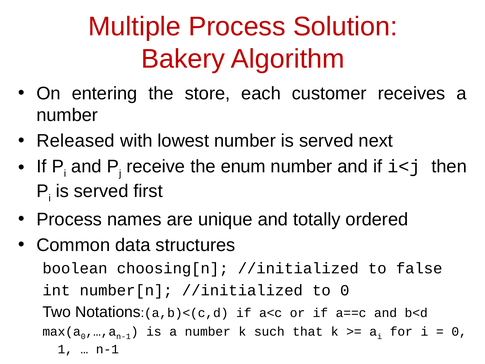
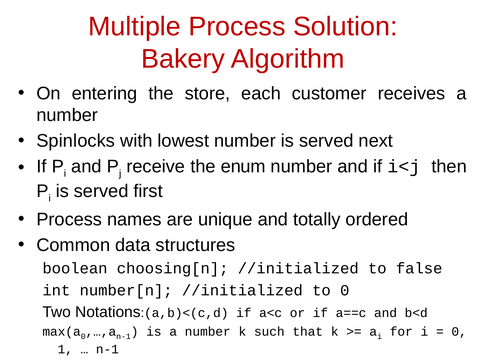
Released: Released -> Spinlocks
